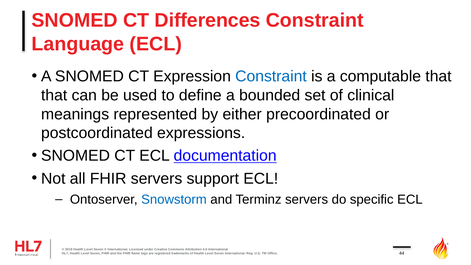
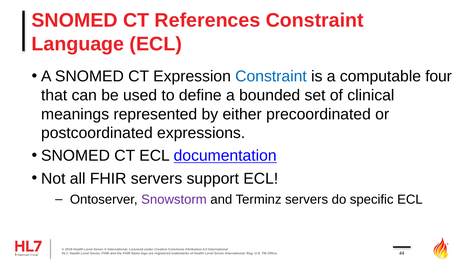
Differences: Differences -> References
computable that: that -> four
Snowstorm colour: blue -> purple
